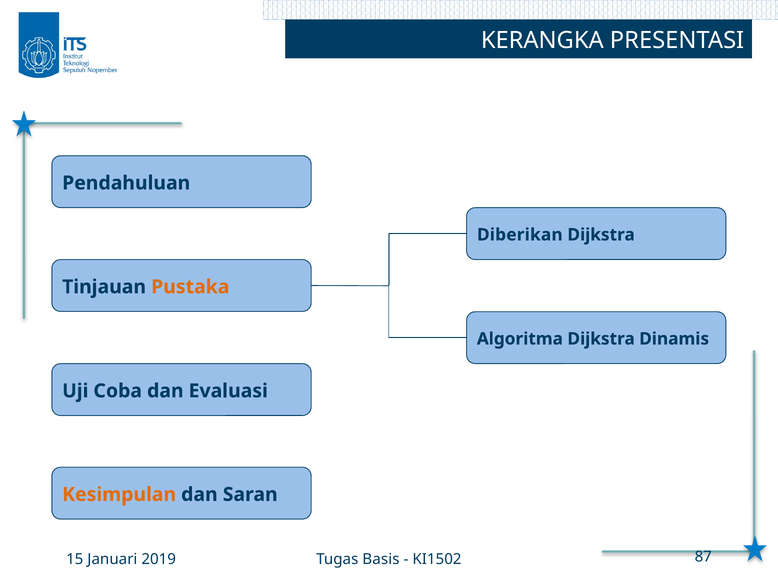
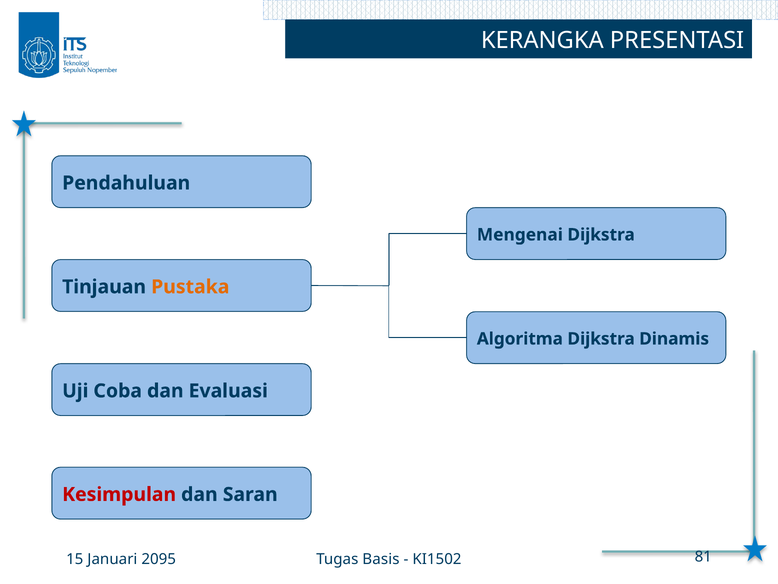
Diberikan: Diberikan -> Mengenai
Kesimpulan colour: orange -> red
2019: 2019 -> 2095
87: 87 -> 81
